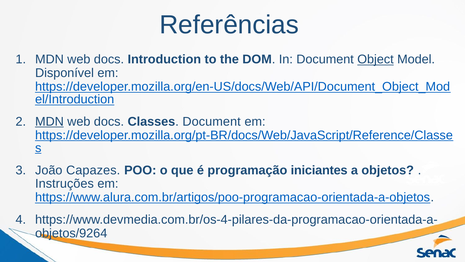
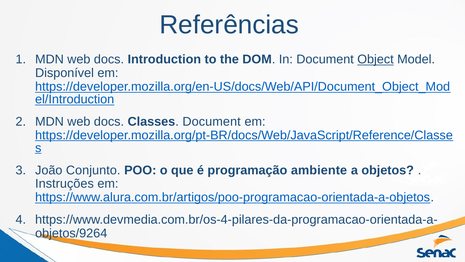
MDN at (49, 121) underline: present -> none
Capazes: Capazes -> Conjunto
iniciantes: iniciantes -> ambiente
